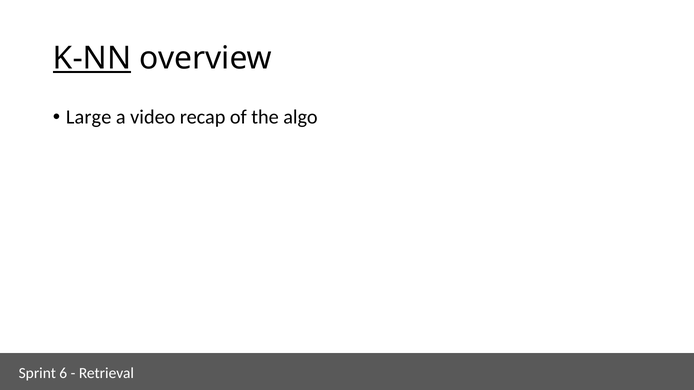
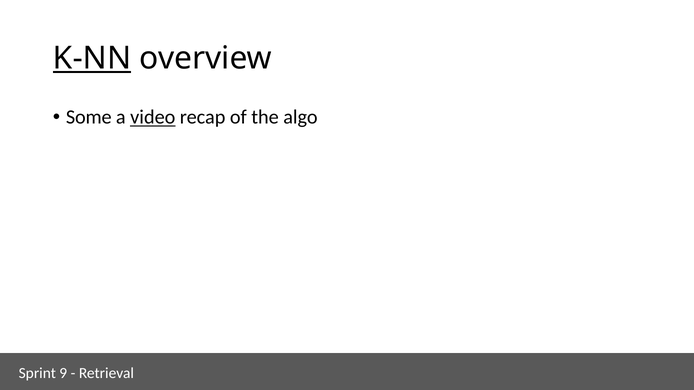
Large: Large -> Some
video underline: none -> present
6: 6 -> 9
